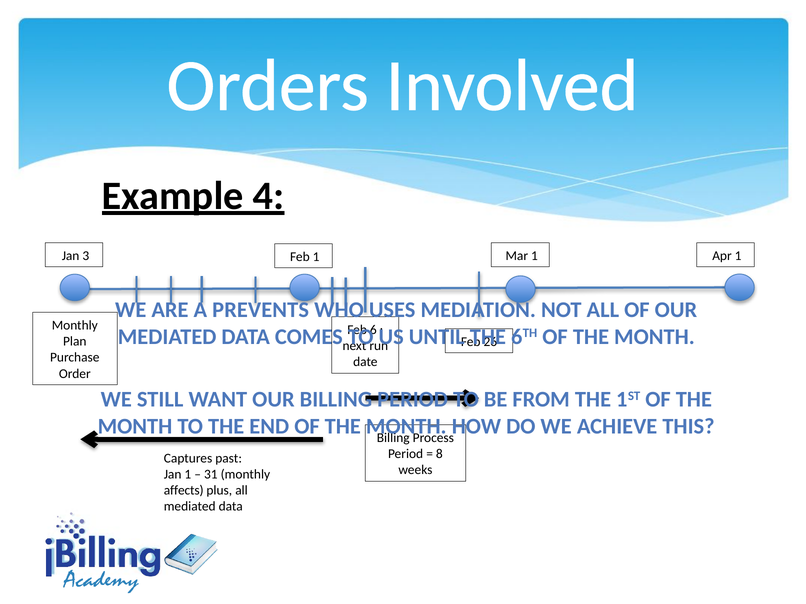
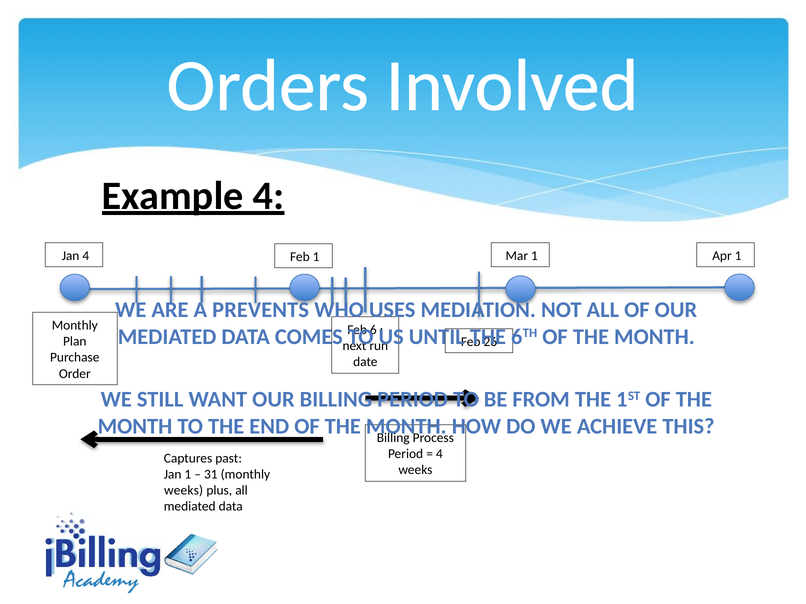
Jan 3: 3 -> 4
8 at (439, 454): 8 -> 4
affects at (184, 491): affects -> weeks
